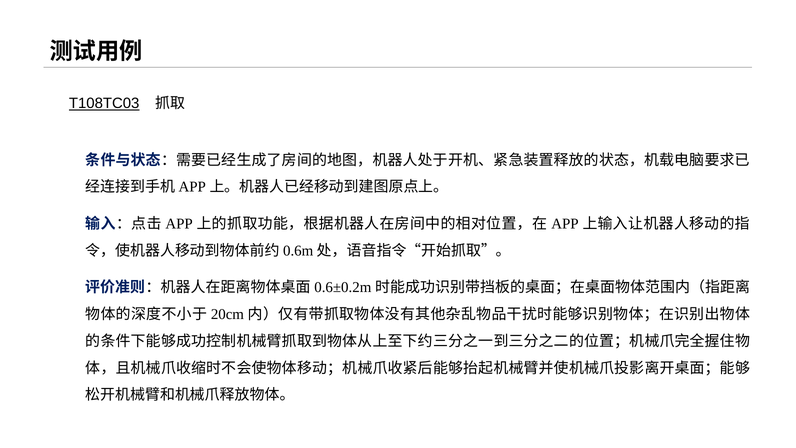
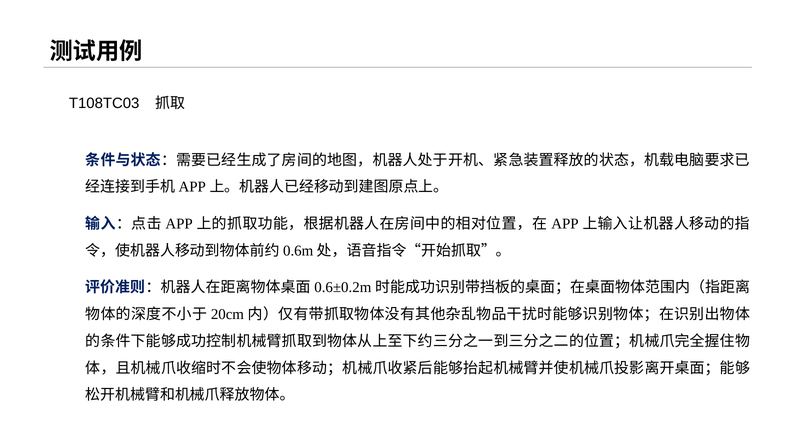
T108TC03 underline: present -> none
